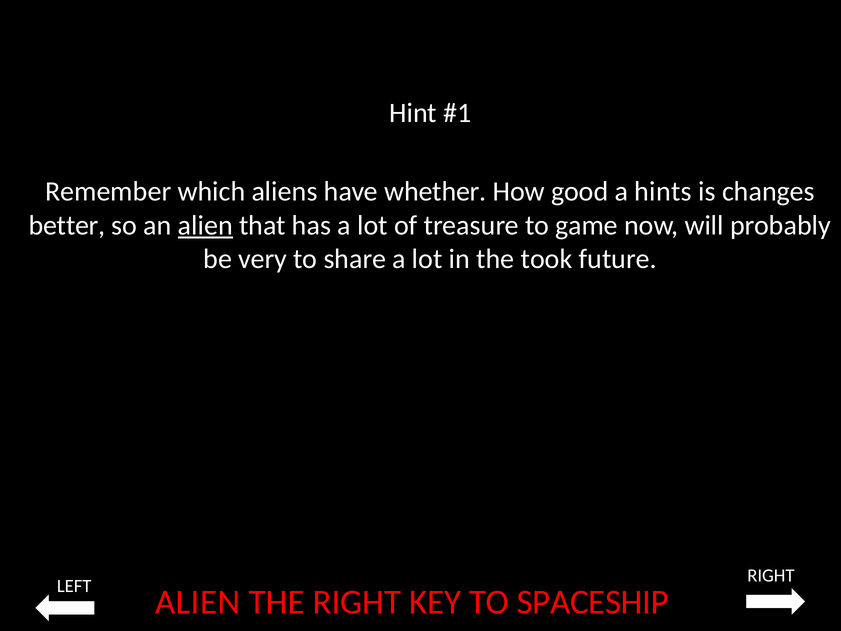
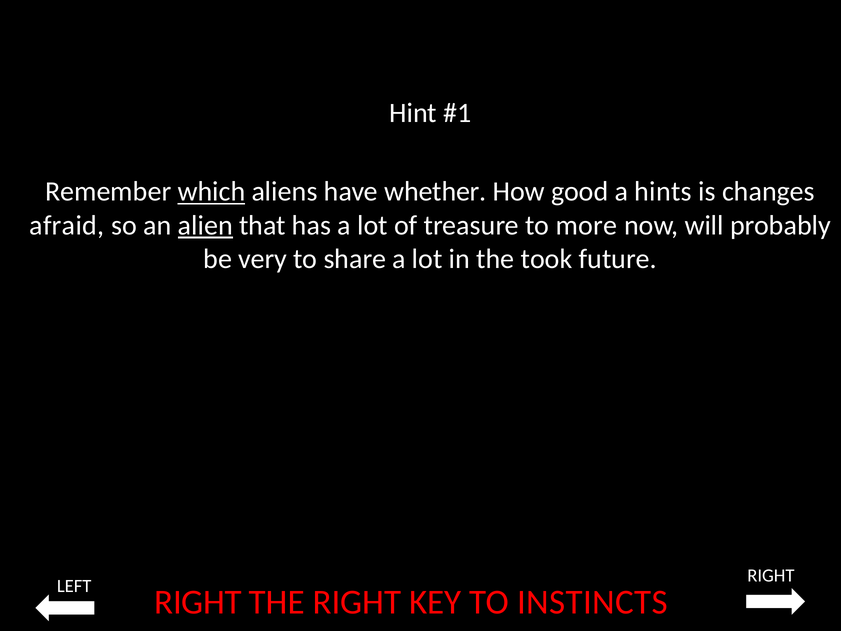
which underline: none -> present
better: better -> afraid
game: game -> more
ALIEN at (198, 602): ALIEN -> RIGHT
SPACESHIP: SPACESHIP -> INSTINCTS
